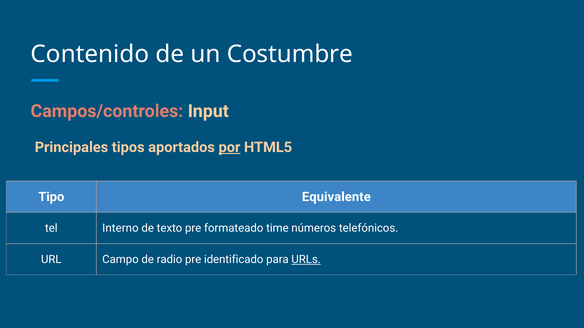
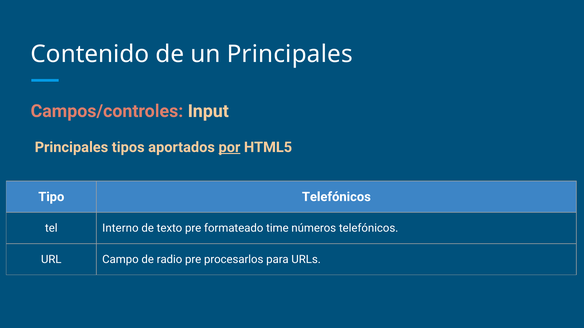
un Costumbre: Costumbre -> Principales
Tipo Equivalente: Equivalente -> Telefónicos
identificado: identificado -> procesarlos
URLs underline: present -> none
